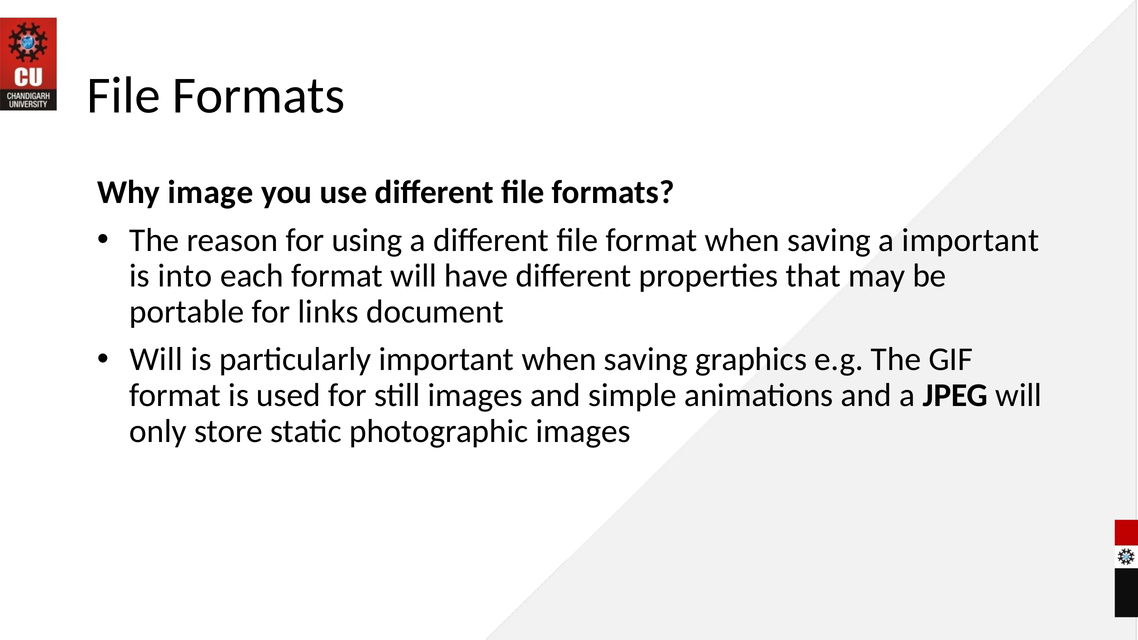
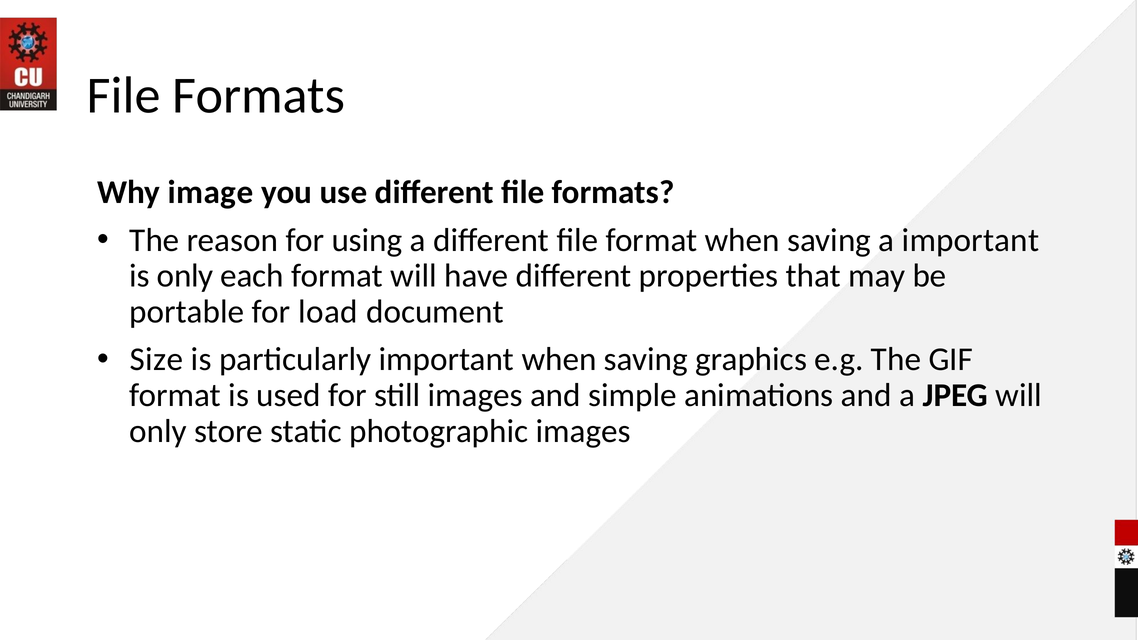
is into: into -> only
links: links -> load
Will at (156, 360): Will -> Size
